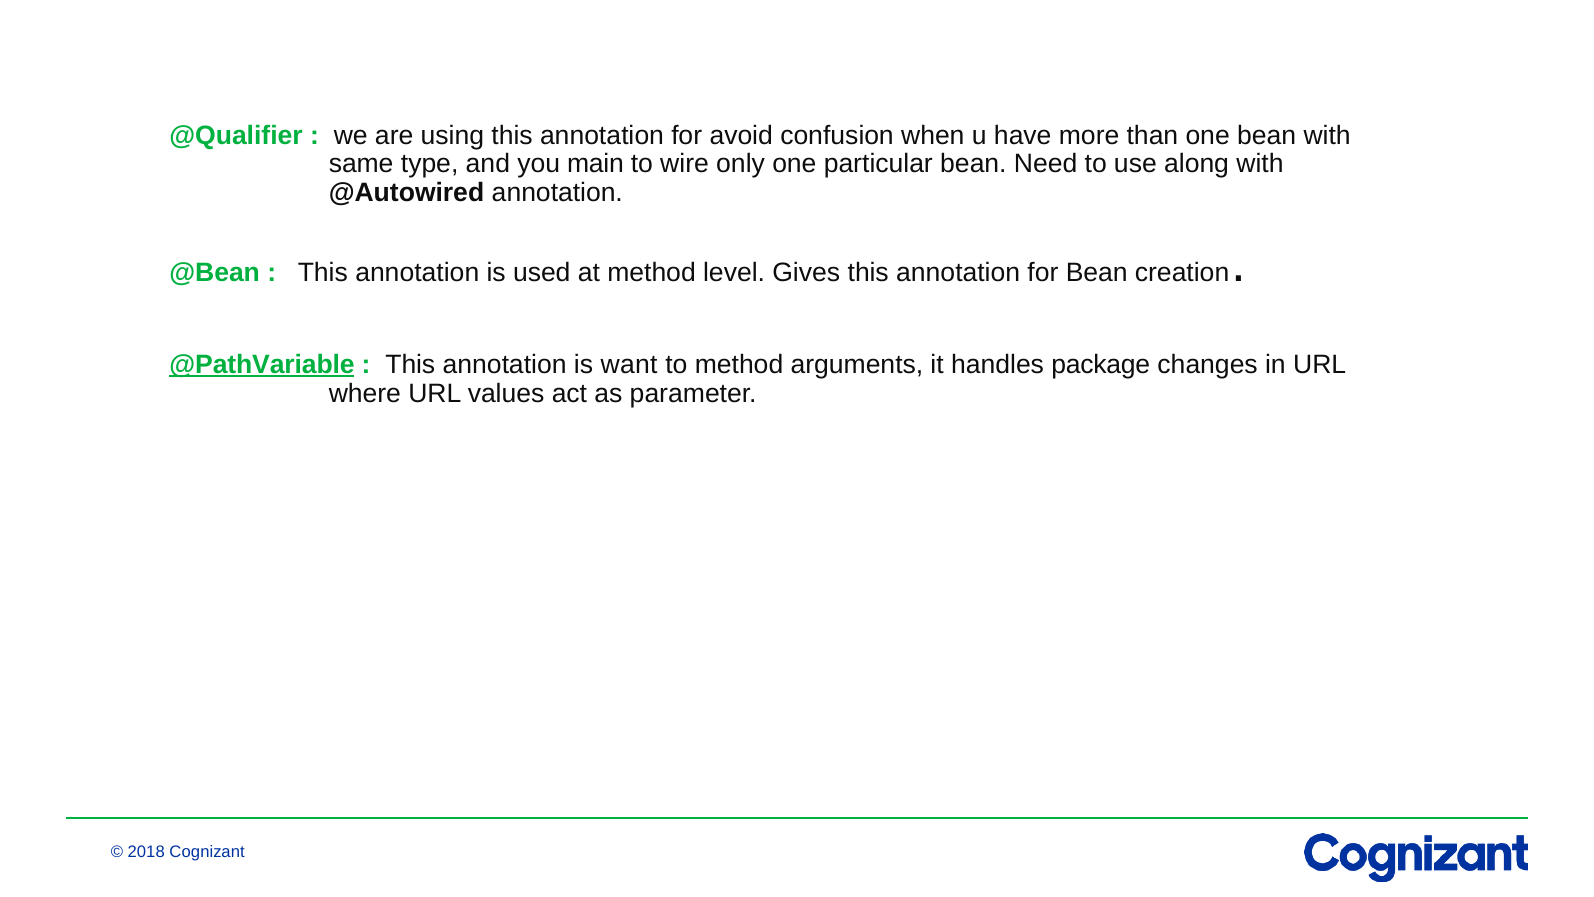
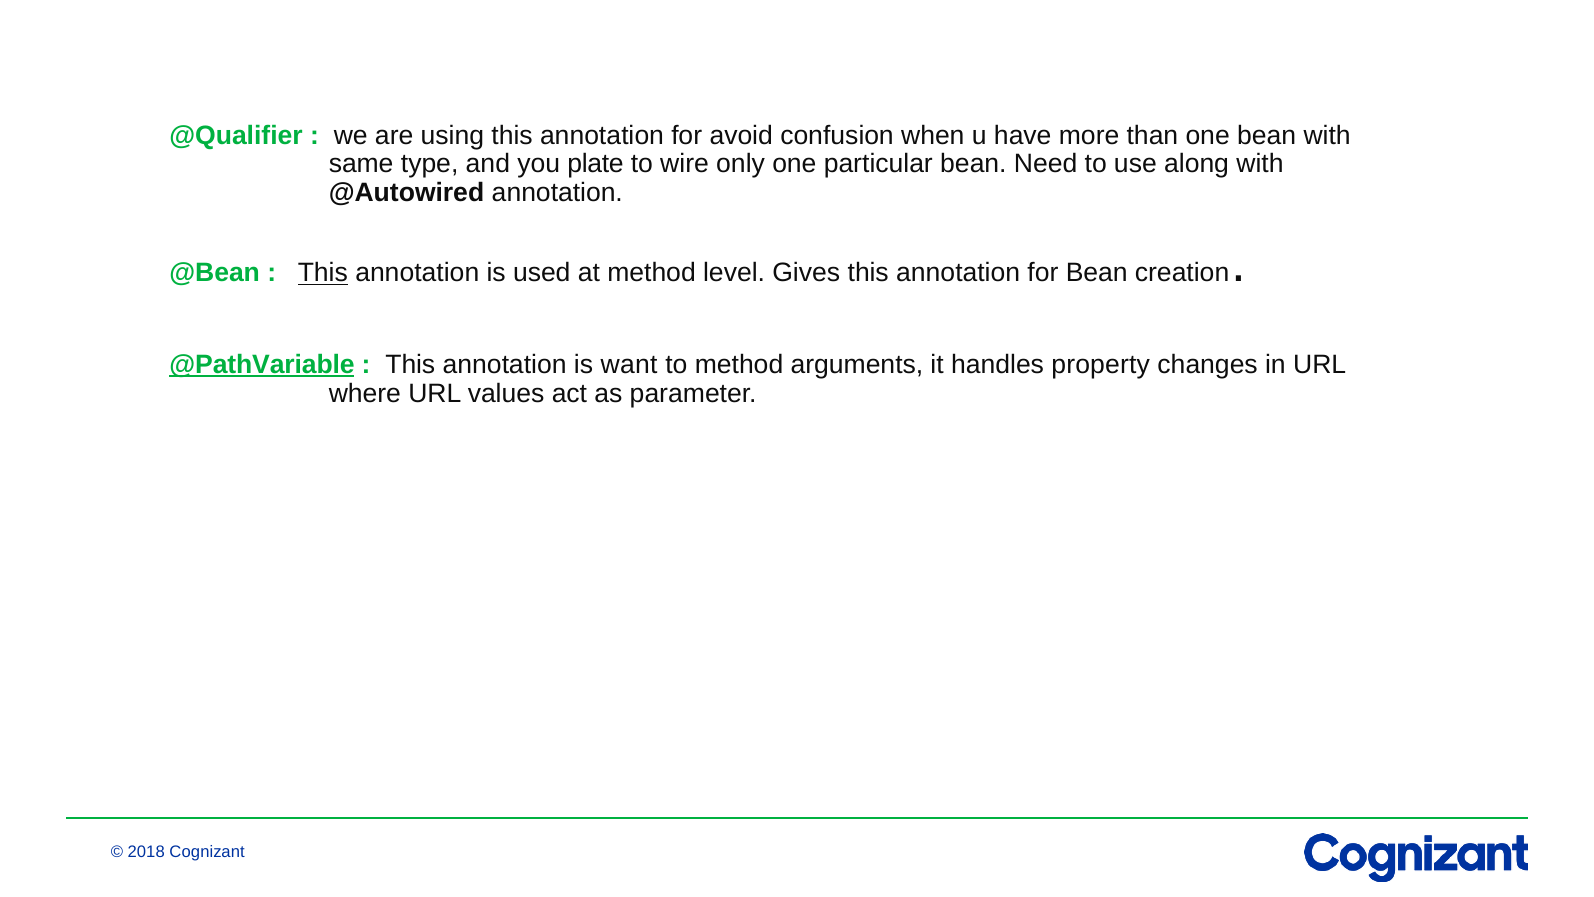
main: main -> plate
This at (323, 273) underline: none -> present
package: package -> property
